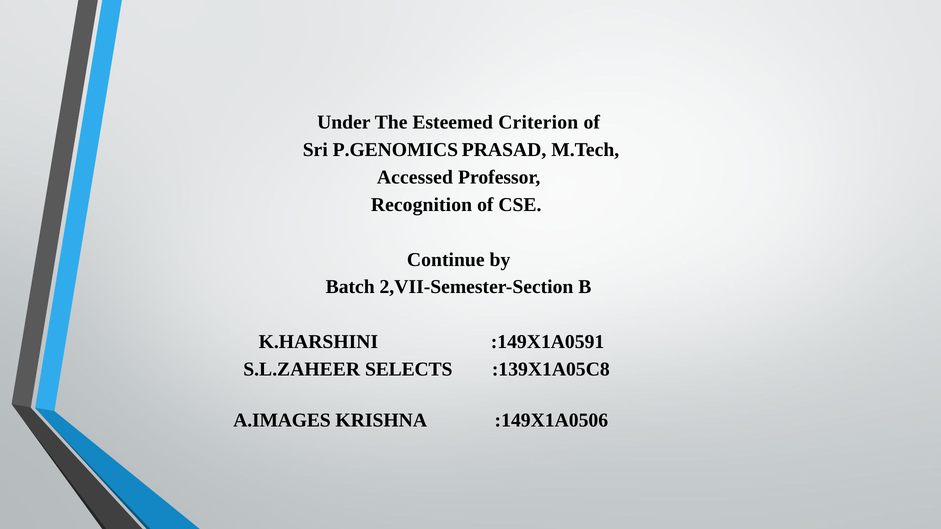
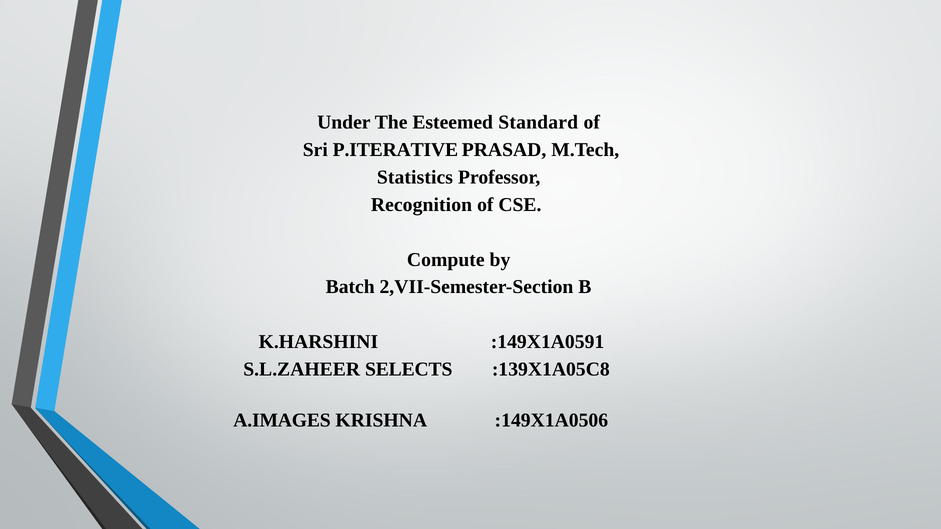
Criterion: Criterion -> Standard
P.GENOMICS: P.GENOMICS -> P.ITERATIVE
Accessed: Accessed -> Statistics
Continue: Continue -> Compute
